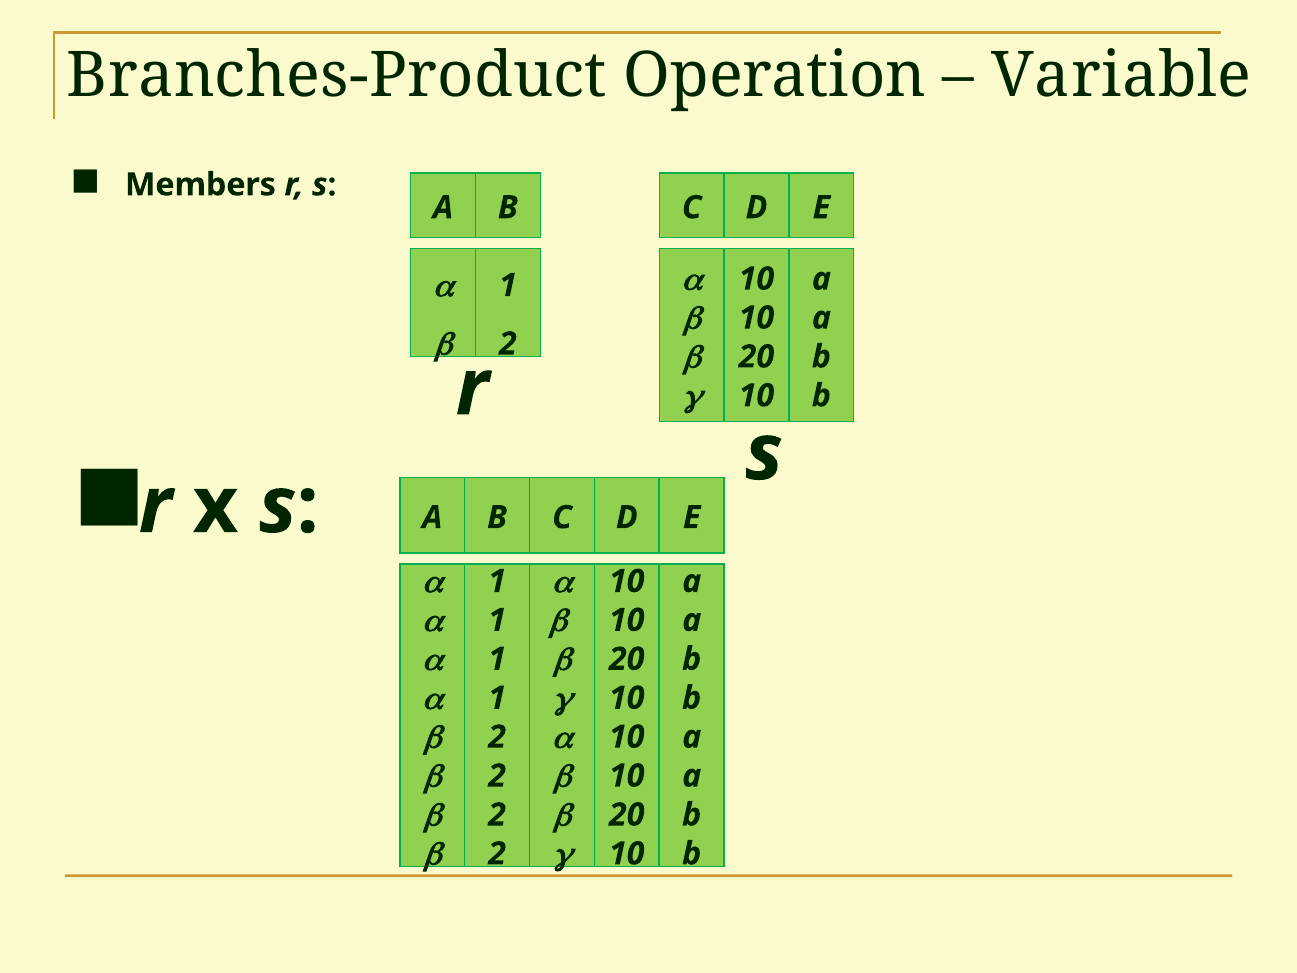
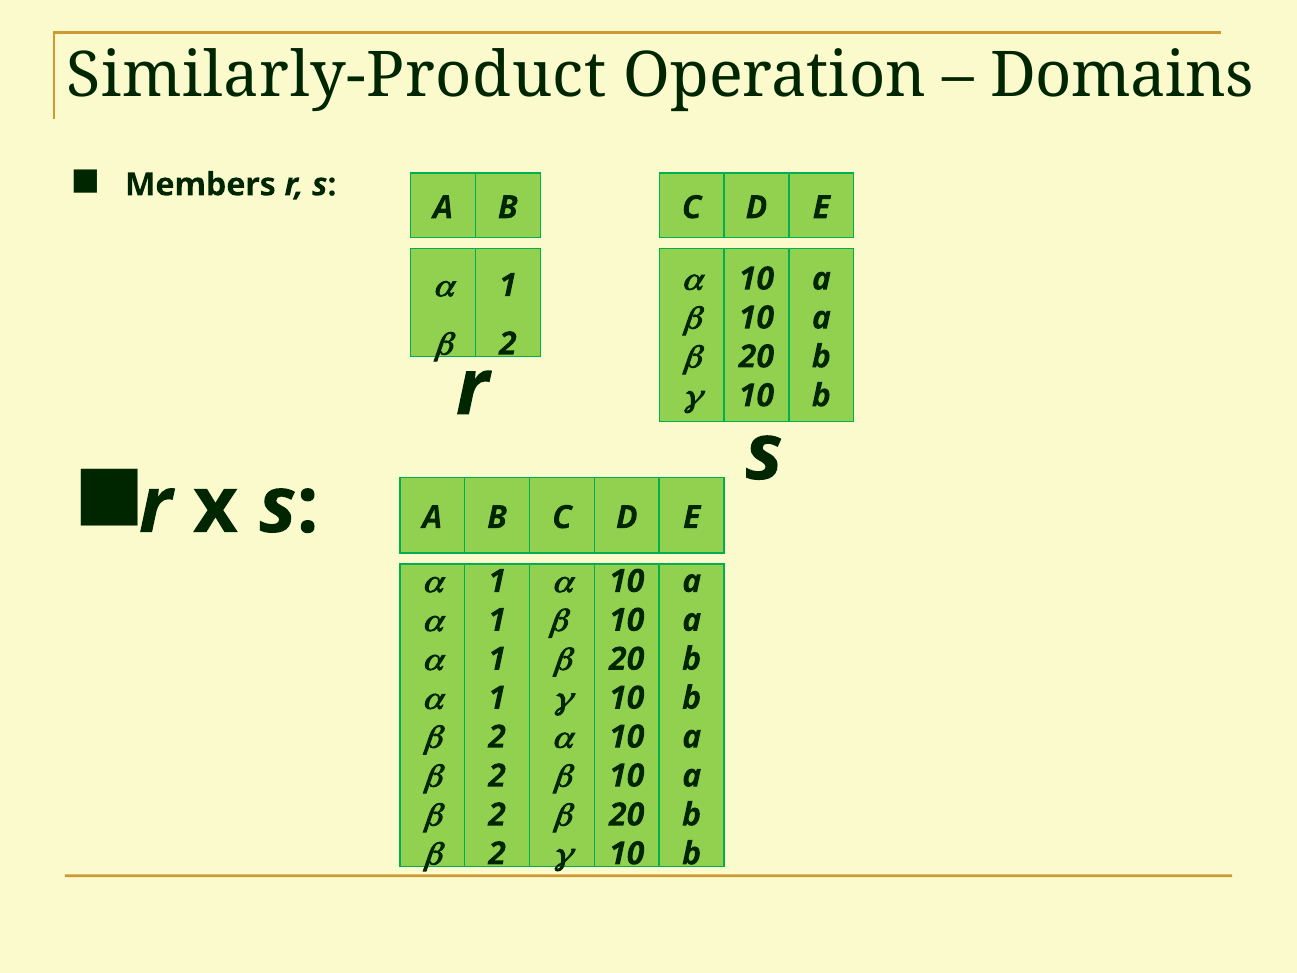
Branches-Product: Branches-Product -> Similarly-Product
Variable: Variable -> Domains
